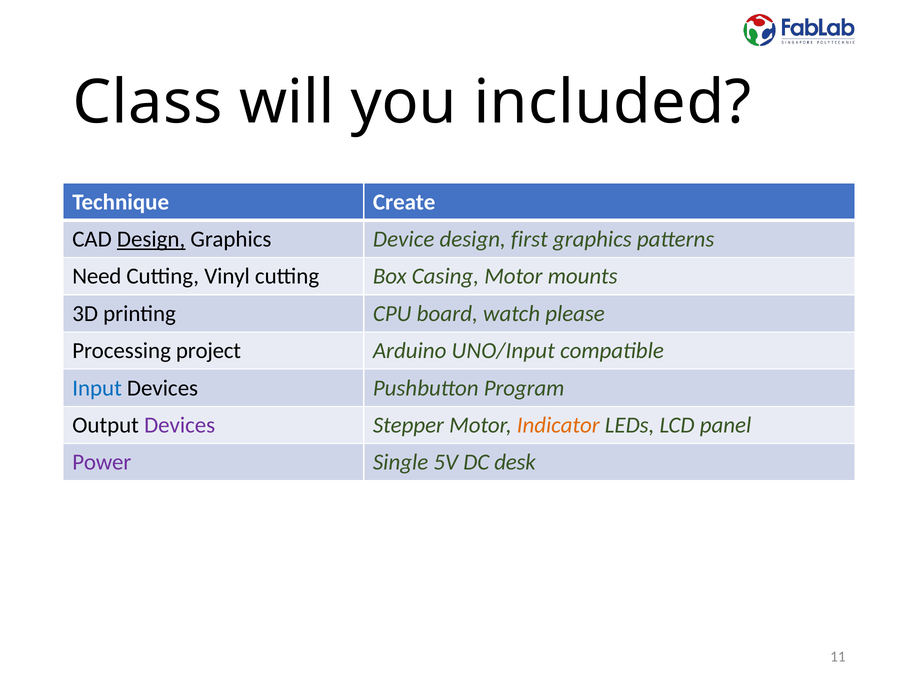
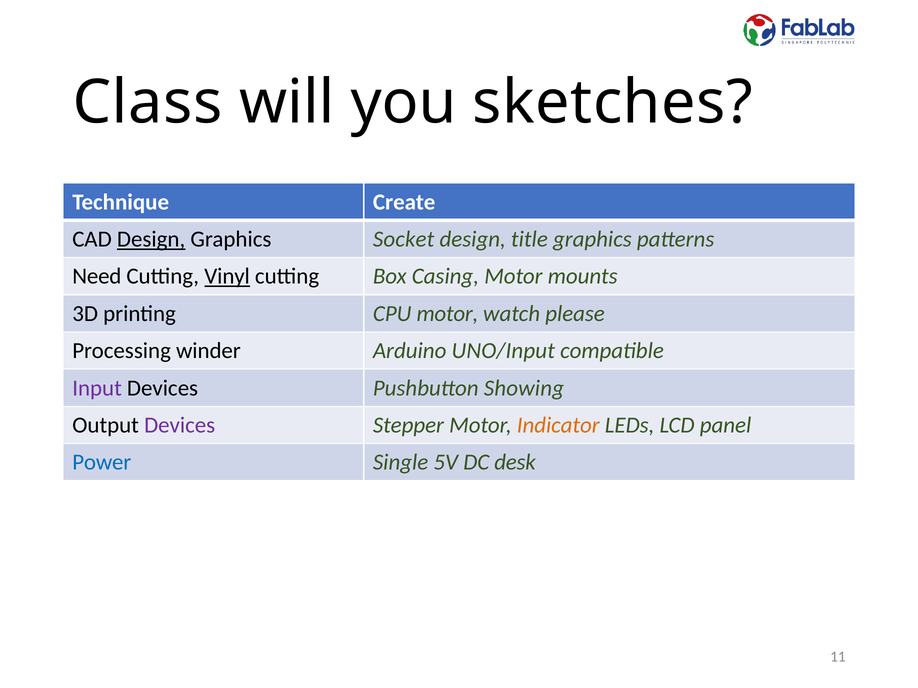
included: included -> sketches
Device: Device -> Socket
first: first -> title
Vinyl underline: none -> present
CPU board: board -> motor
project: project -> winder
Input colour: blue -> purple
Program: Program -> Showing
Power colour: purple -> blue
